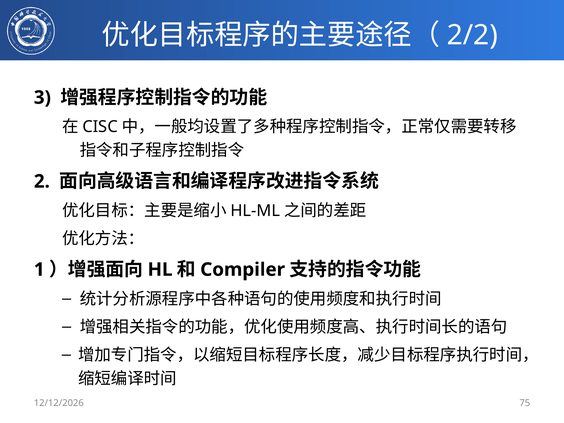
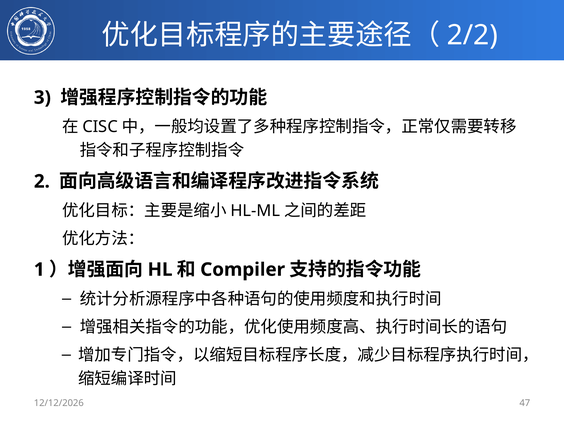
75: 75 -> 47
